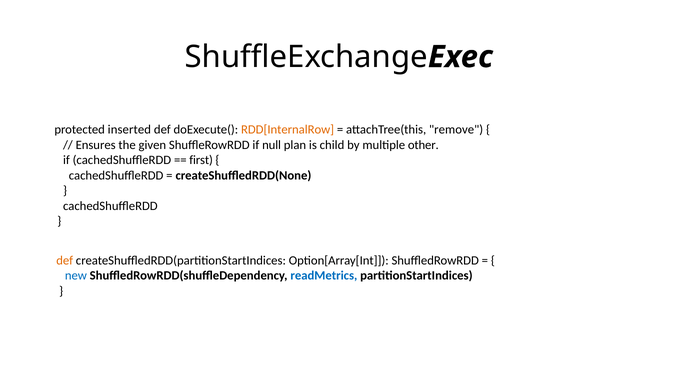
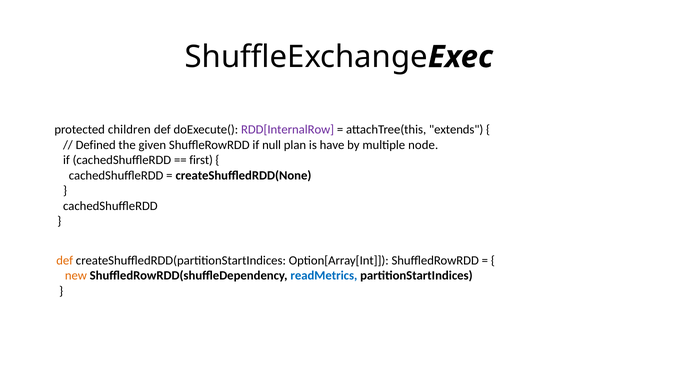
inserted: inserted -> children
RDD[InternalRow colour: orange -> purple
remove: remove -> extends
Ensures: Ensures -> Defined
child: child -> have
other: other -> node
new colour: blue -> orange
